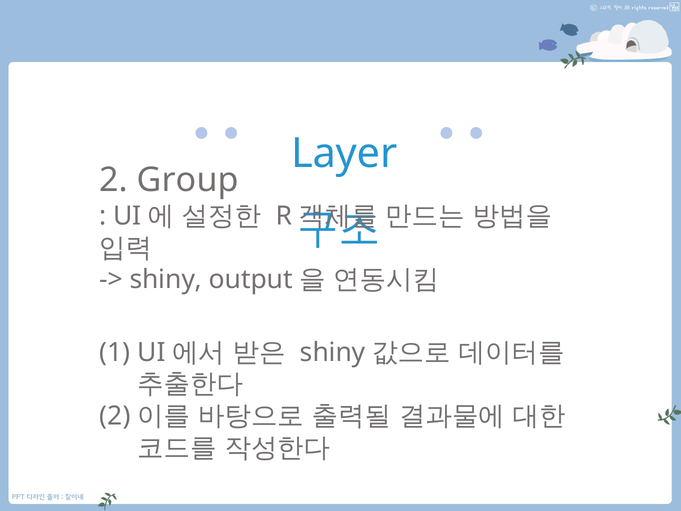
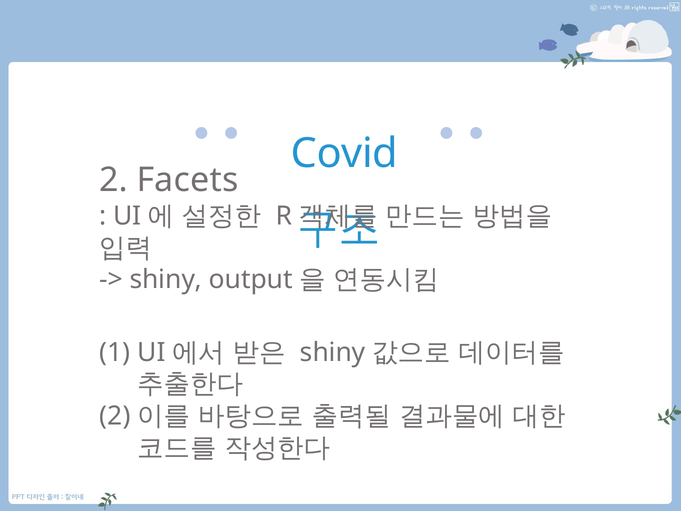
Layer: Layer -> Covid
Group: Group -> Facets
